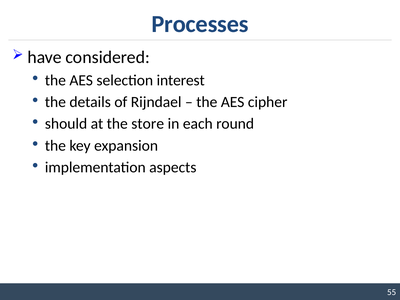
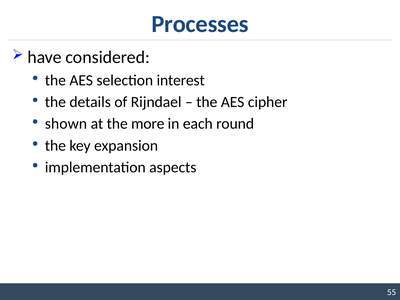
should: should -> shown
store: store -> more
